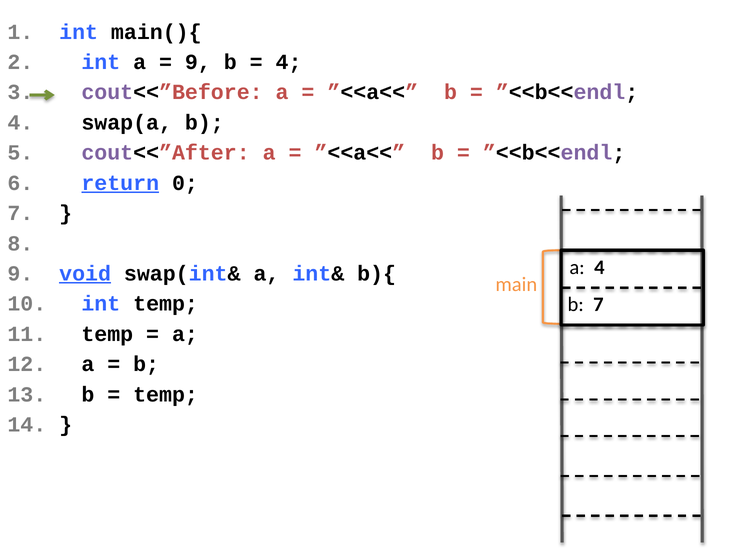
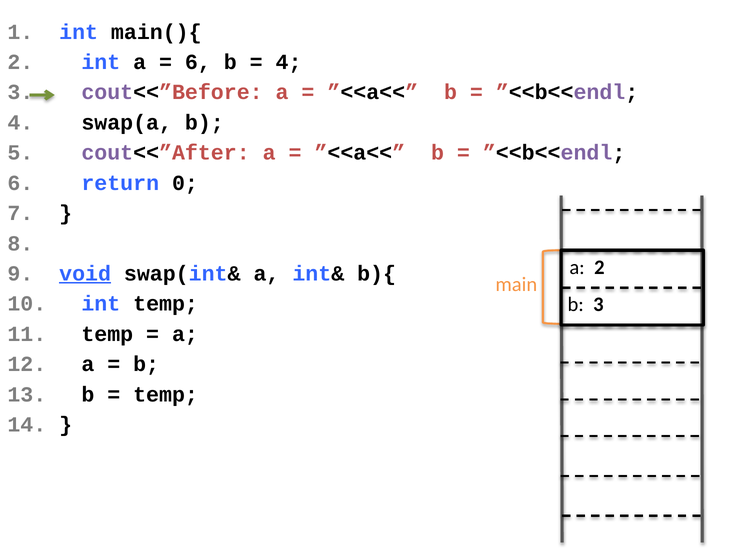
9 at (198, 62): 9 -> 6
return underline: present -> none
a 4: 4 -> 2
b 7: 7 -> 3
